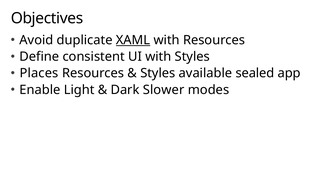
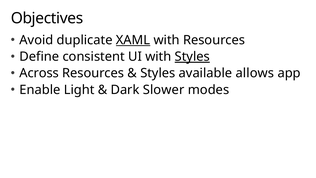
Styles at (192, 57) underline: none -> present
Places: Places -> Across
sealed: sealed -> allows
